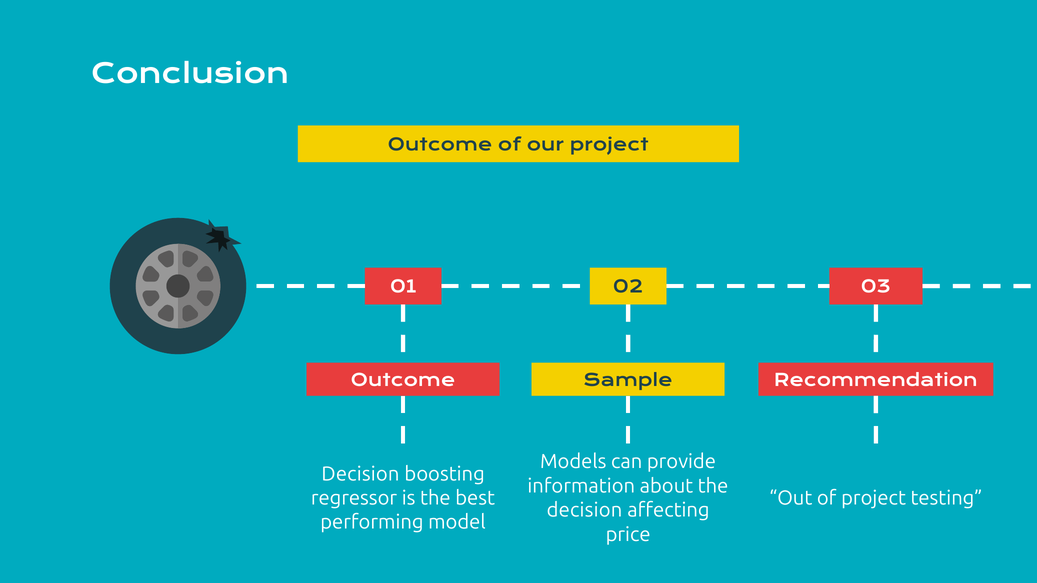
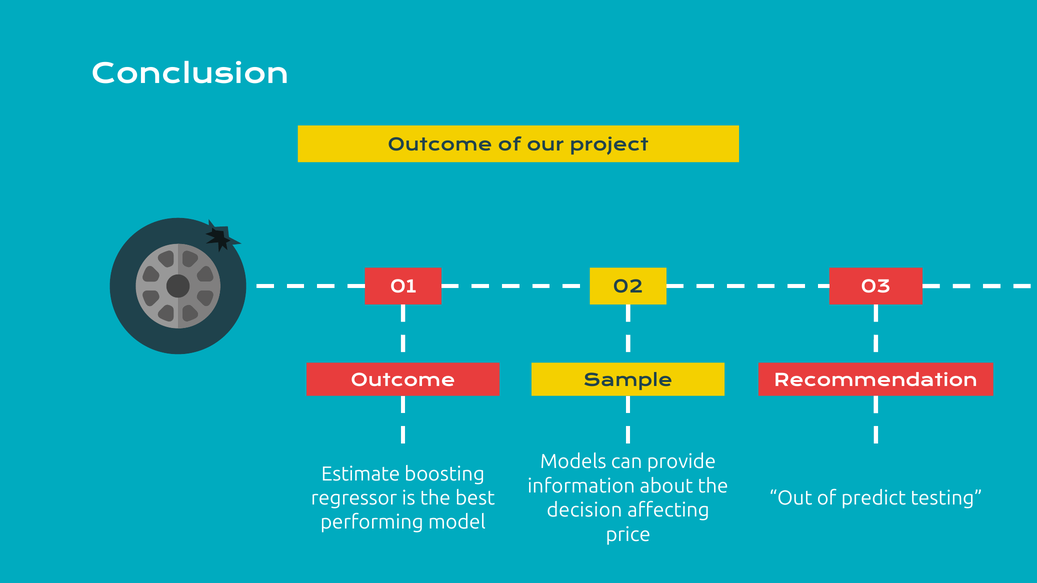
Decision at (360, 474): Decision -> Estimate
of project: project -> predict
